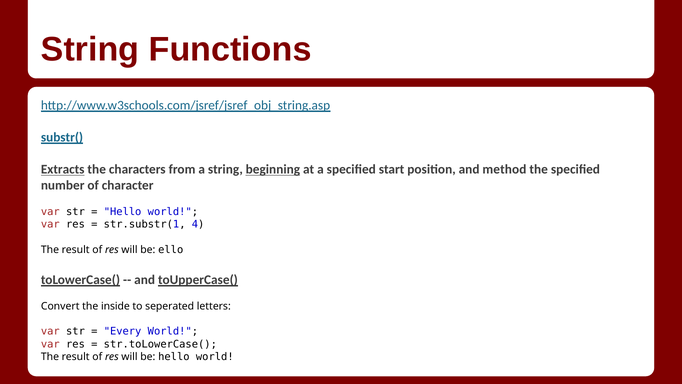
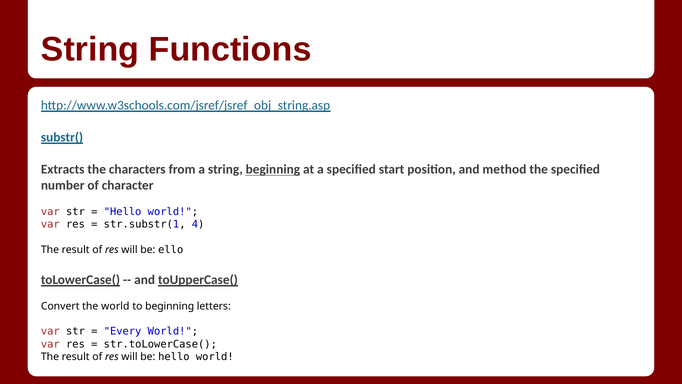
Extracts underline: present -> none
the inside: inside -> world
to seperated: seperated -> beginning
